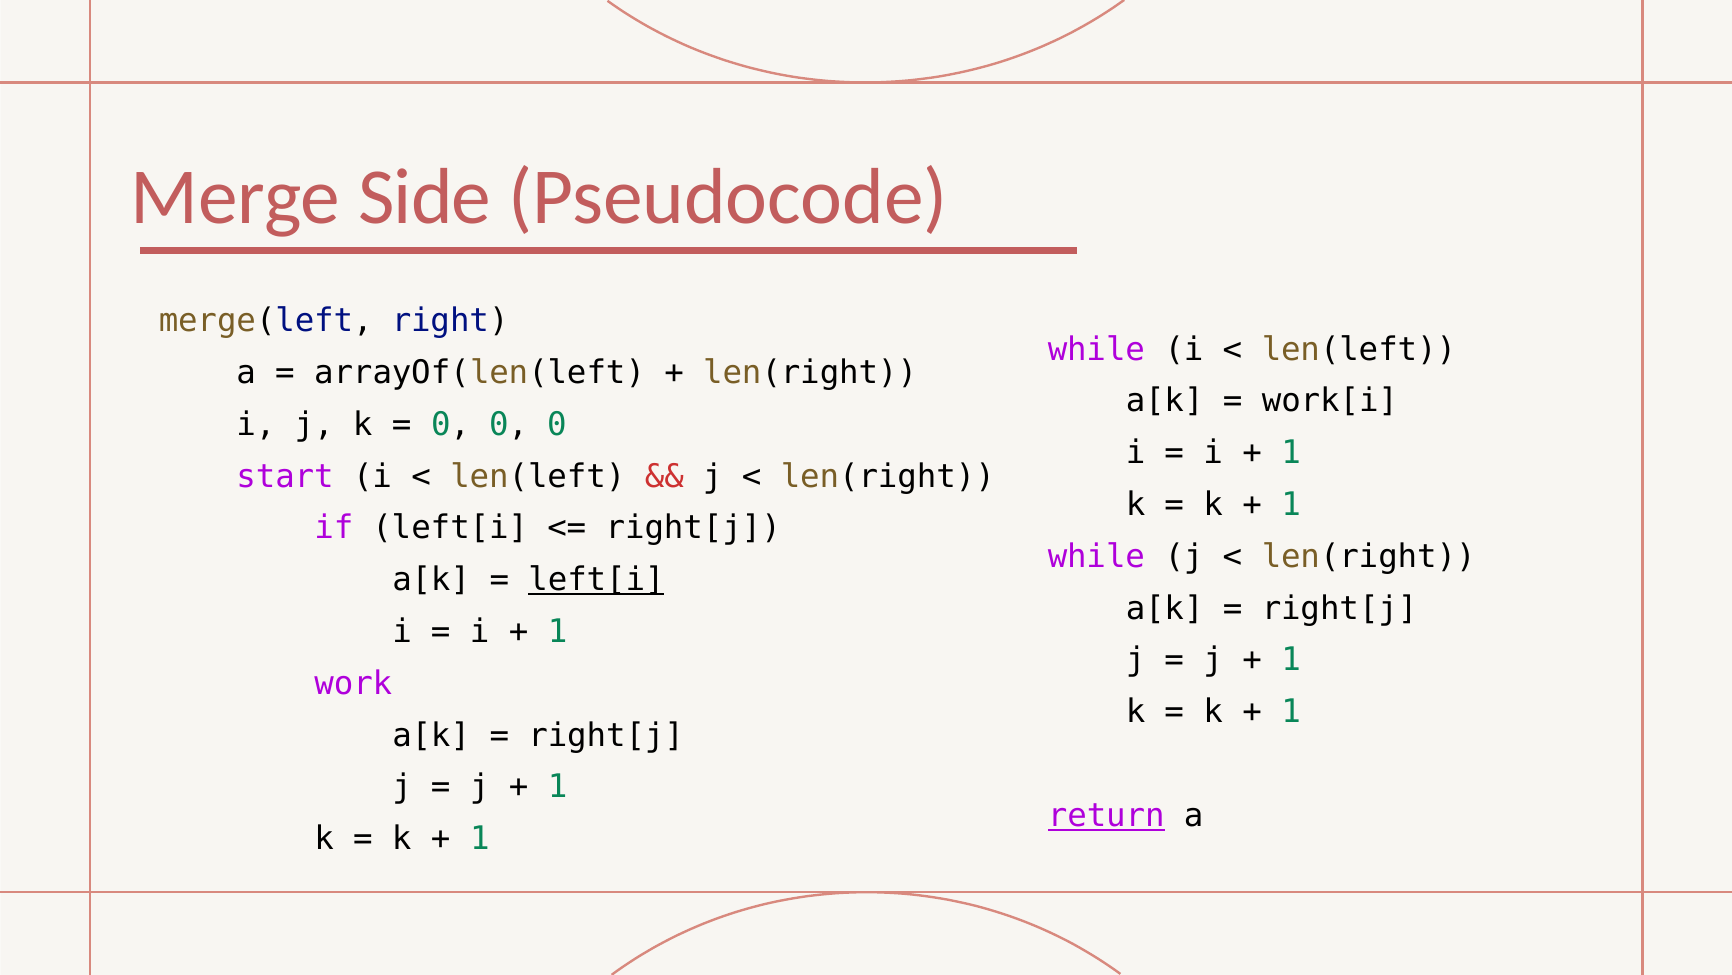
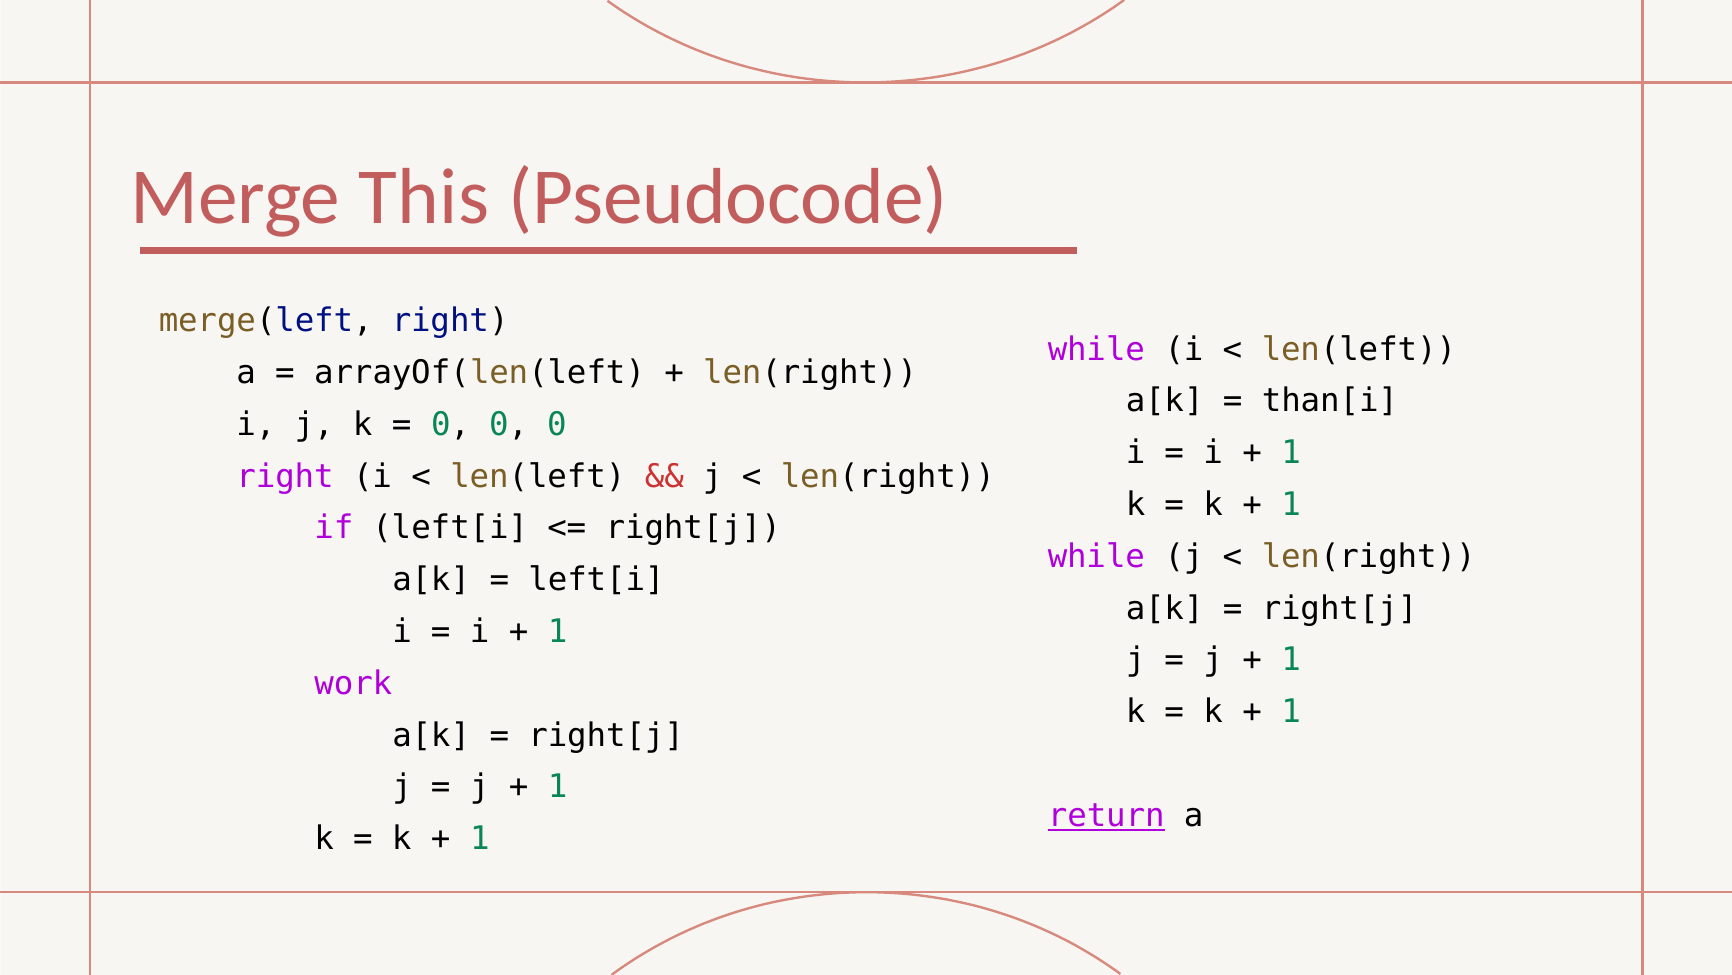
Side: Side -> This
work[i: work[i -> than[i
start at (285, 476): start -> right
left[i at (596, 580) underline: present -> none
